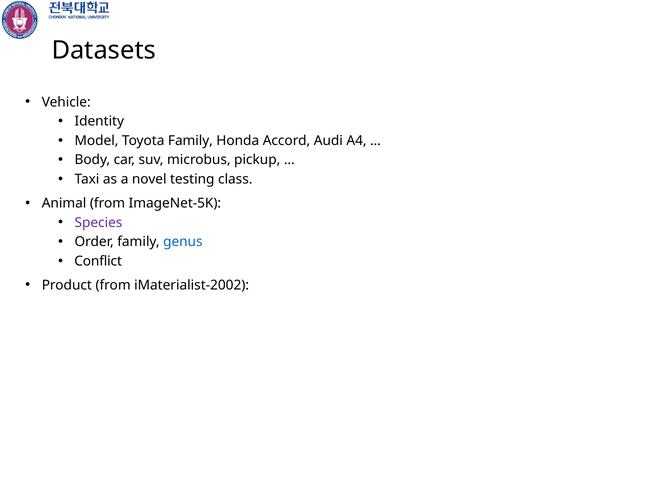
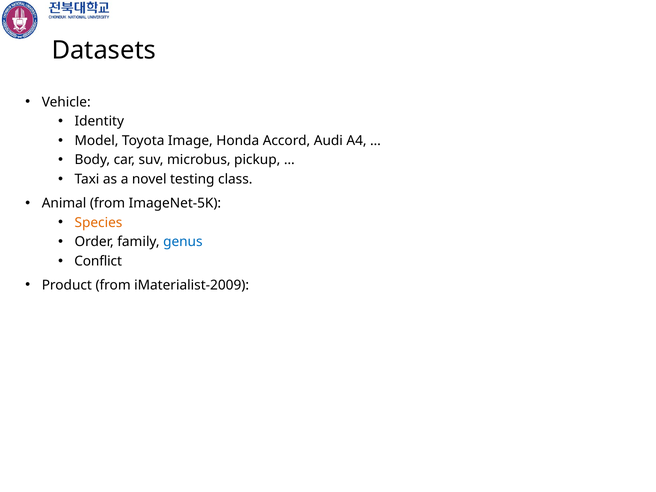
Toyota Family: Family -> Image
Species colour: purple -> orange
iMaterialist-2002: iMaterialist-2002 -> iMaterialist-2009
